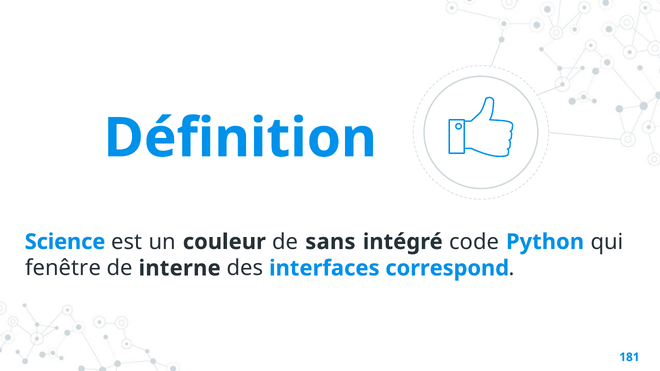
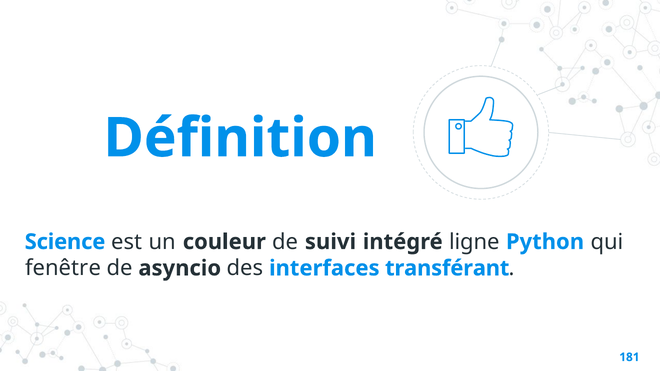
sans: sans -> suivi
code: code -> ligne
interne: interne -> asyncio
correspond: correspond -> transférant
